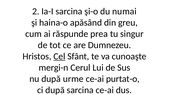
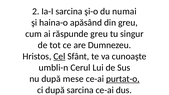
răspunde prea: prea -> greu
mergi-n: mergi-n -> umbli-n
urme: urme -> mese
purtat-o underline: none -> present
